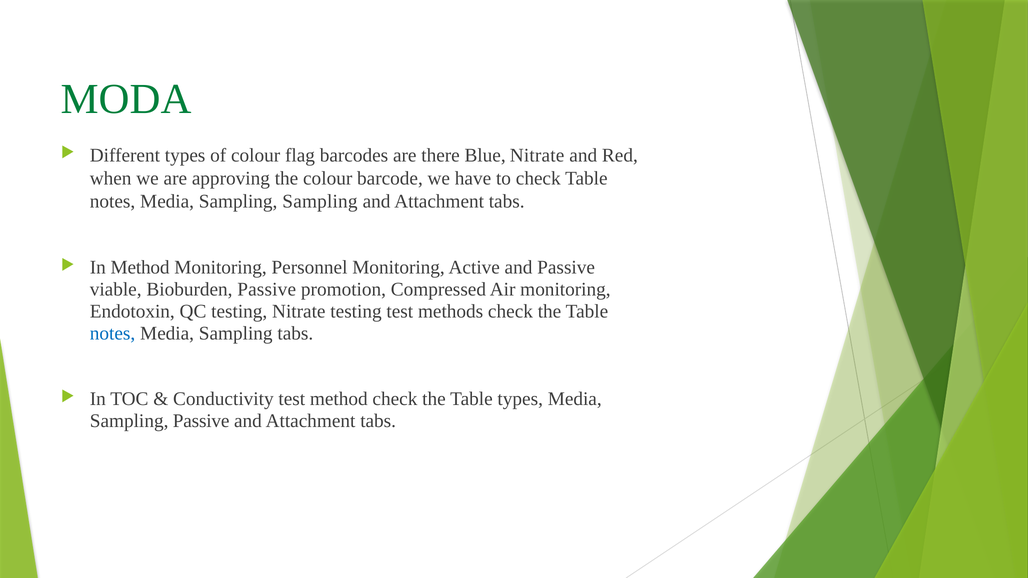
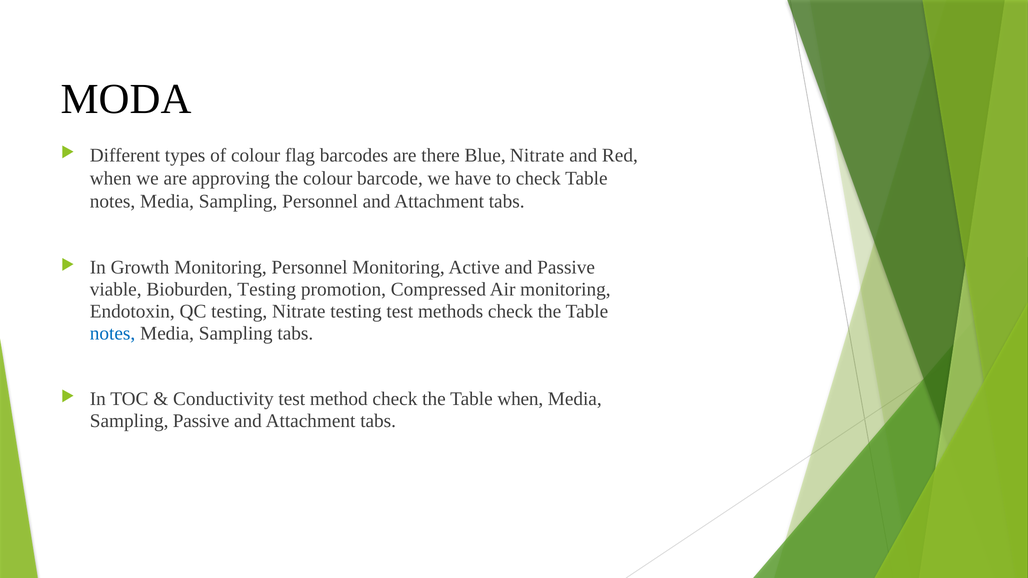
MODA colour: green -> black
Sampling Sampling: Sampling -> Personnel
In Method: Method -> Growth
Bioburden Passive: Passive -> Testing
Table types: types -> when
